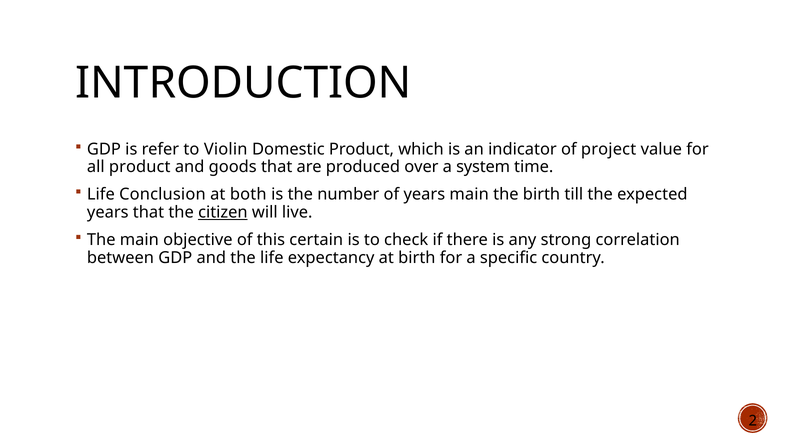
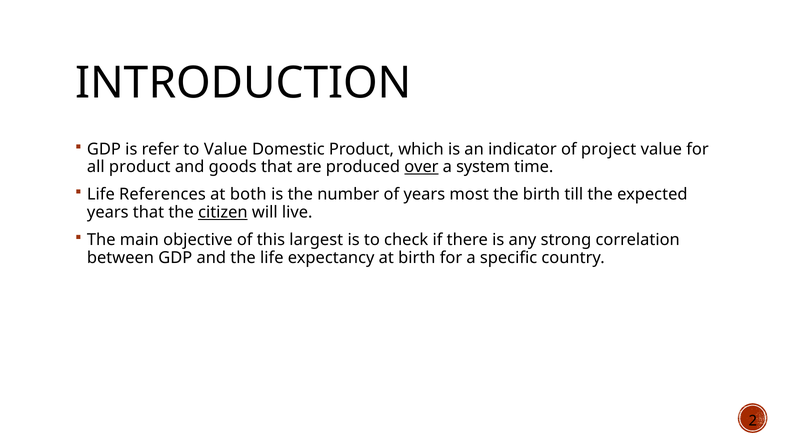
to Violin: Violin -> Value
over underline: none -> present
Conclusion: Conclusion -> References
years main: main -> most
certain: certain -> largest
